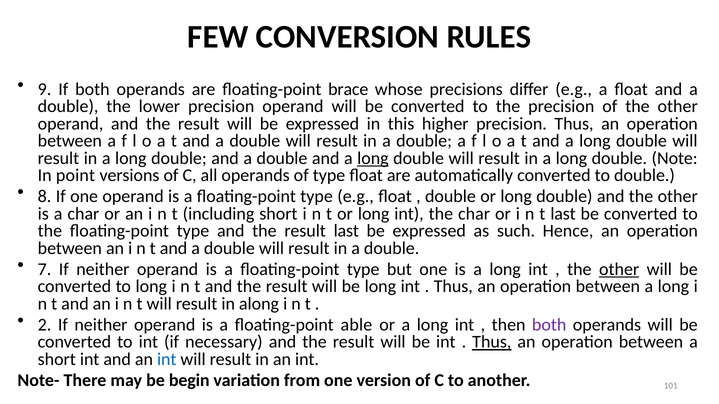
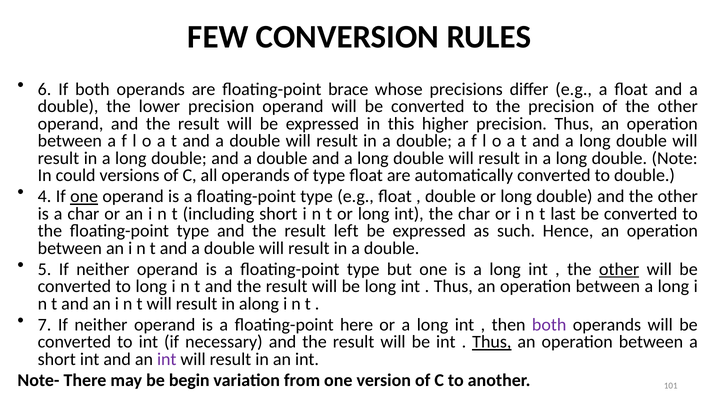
9: 9 -> 6
long at (373, 158) underline: present -> none
point: point -> could
8: 8 -> 4
one at (84, 197) underline: none -> present
result last: last -> left
7: 7 -> 5
2: 2 -> 7
able: able -> here
int at (167, 360) colour: blue -> purple
